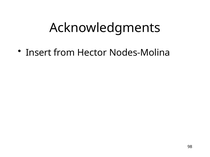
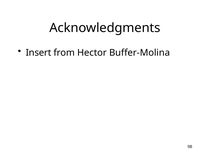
Nodes-Molina: Nodes-Molina -> Buffer-Molina
